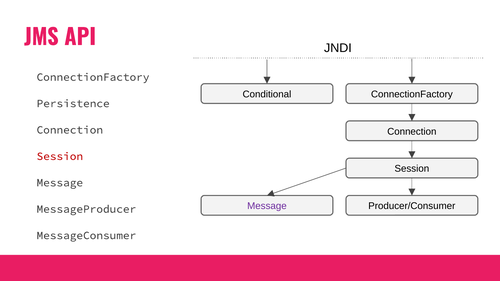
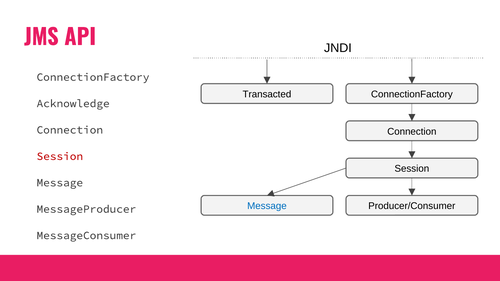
Conditional: Conditional -> Transacted
Persistence: Persistence -> Acknowledge
Message at (267, 206) colour: purple -> blue
